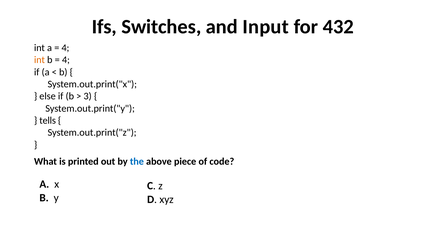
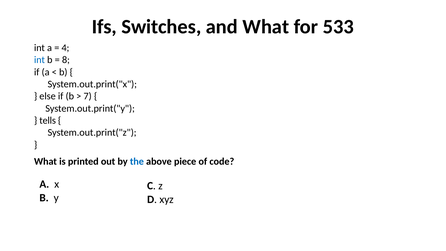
and Input: Input -> What
432: 432 -> 533
int at (39, 60) colour: orange -> blue
4 at (66, 60): 4 -> 8
3: 3 -> 7
